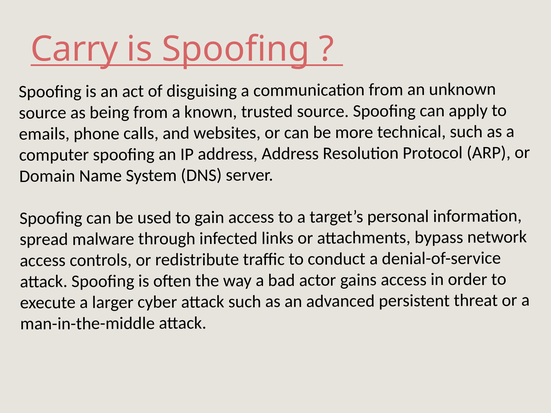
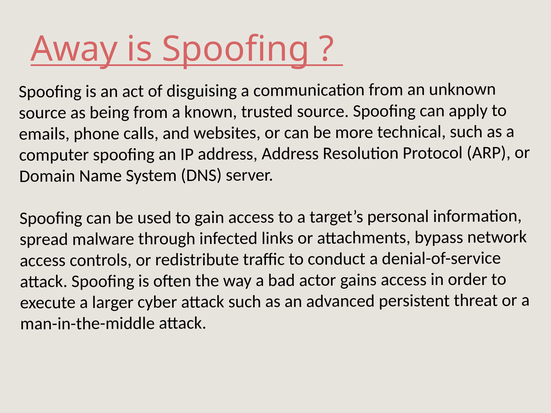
Carry: Carry -> Away
